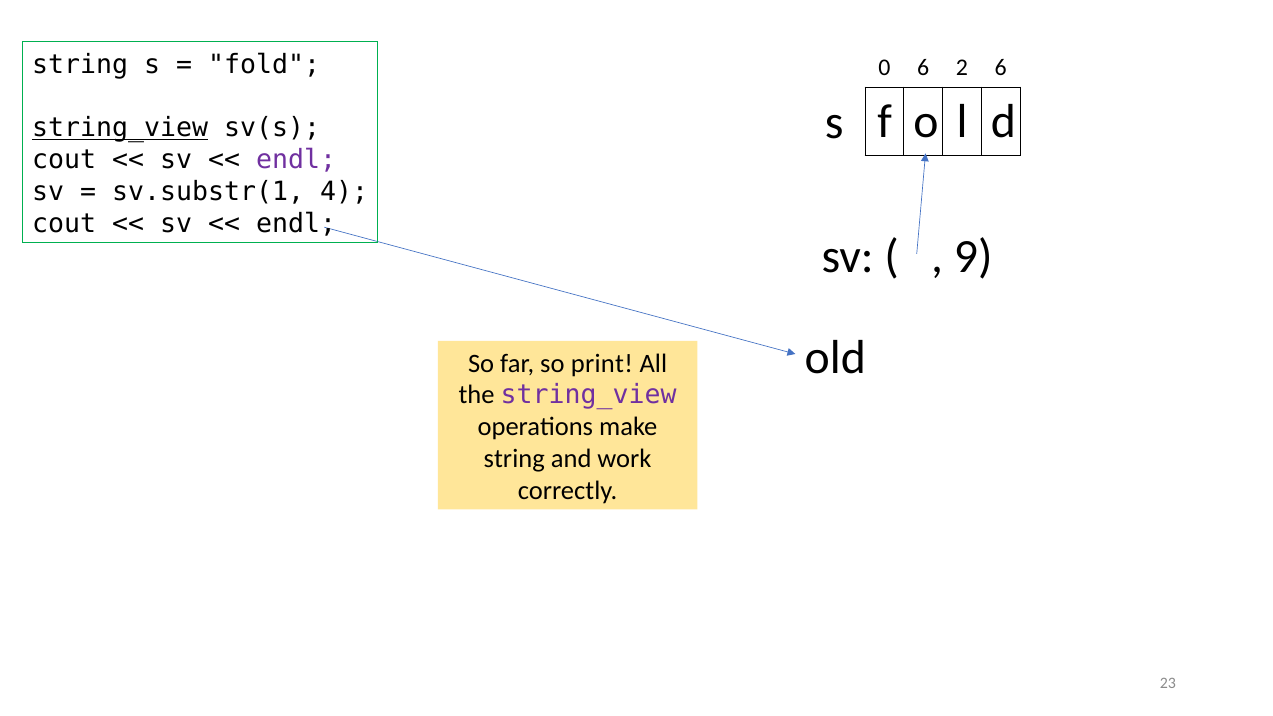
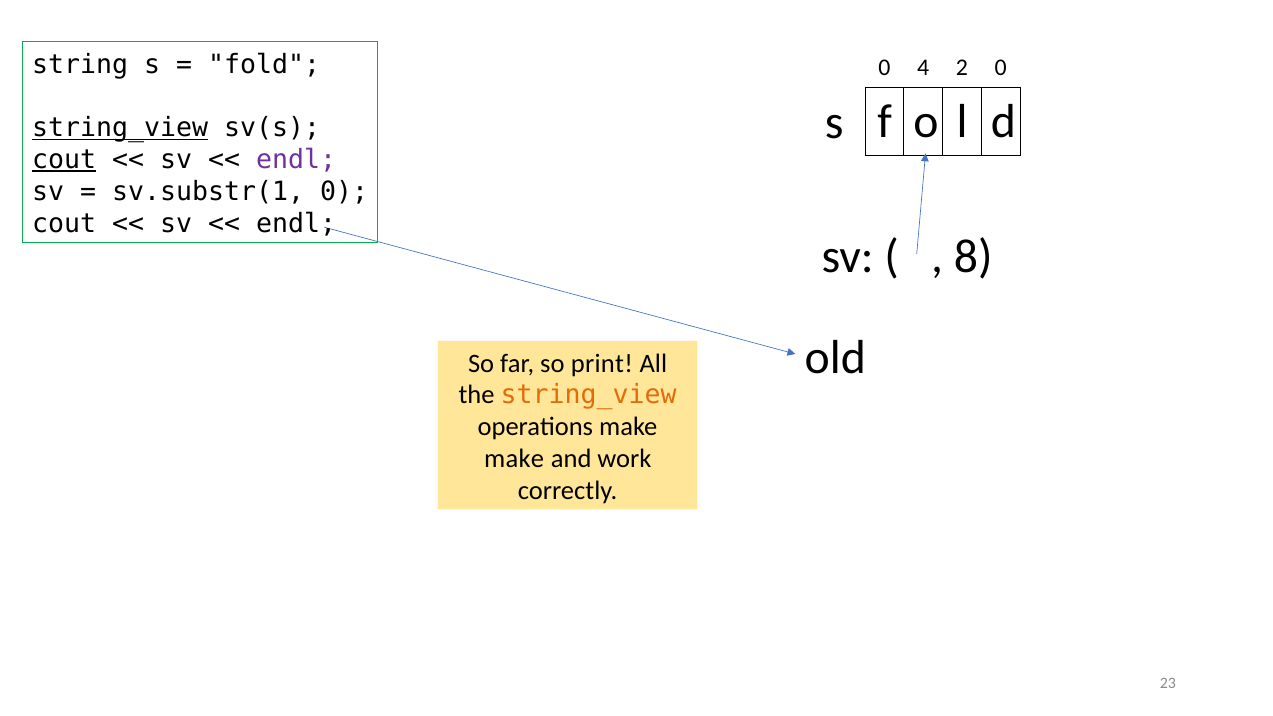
0 6: 6 -> 4
2 6: 6 -> 0
cout at (64, 160) underline: none -> present
sv.substr(1 4: 4 -> 0
9: 9 -> 8
string_view at (589, 395) colour: purple -> orange
string at (514, 459): string -> make
